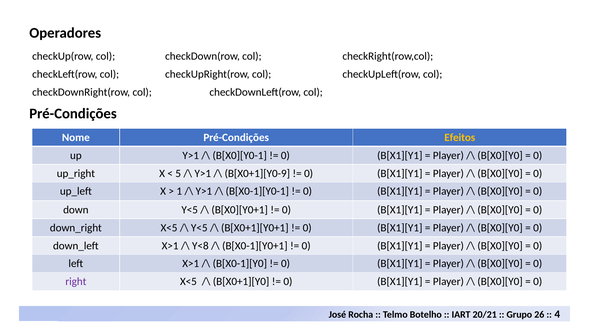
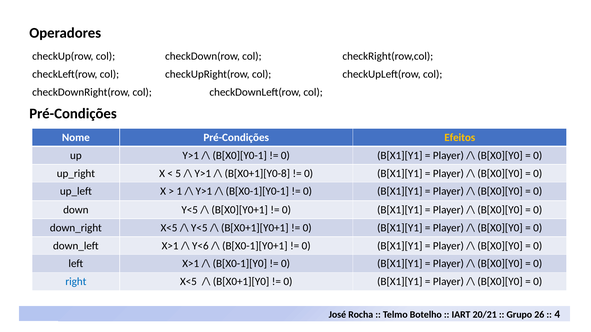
B[X0+1][Y0-9: B[X0+1][Y0-9 -> B[X0+1][Y0-8
Y<8: Y<8 -> Y<6
right colour: purple -> blue
